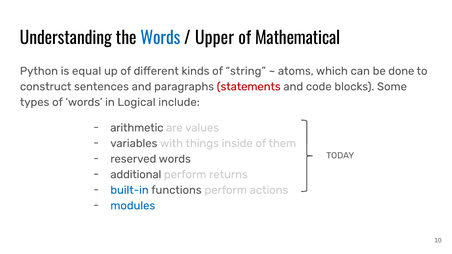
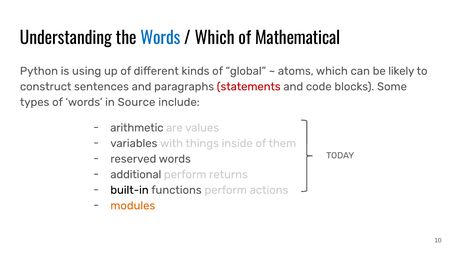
Upper at (215, 38): Upper -> Which
equal: equal -> using
string: string -> global
done: done -> likely
Logical: Logical -> Source
built-in colour: blue -> black
modules colour: blue -> orange
